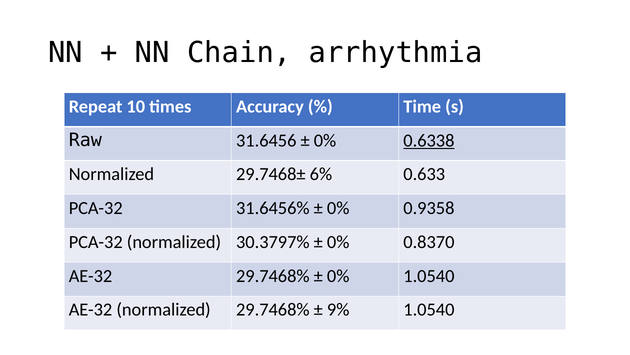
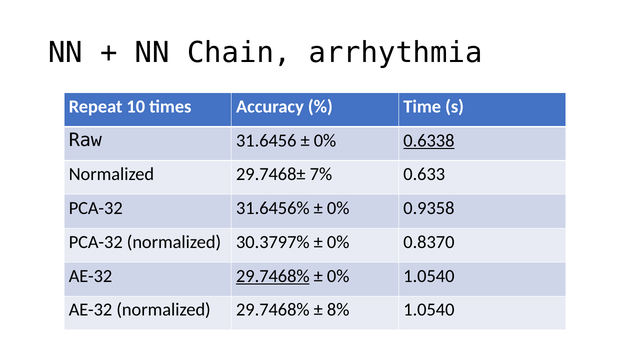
6%: 6% -> 7%
29.7468% at (273, 276) underline: none -> present
9%: 9% -> 8%
